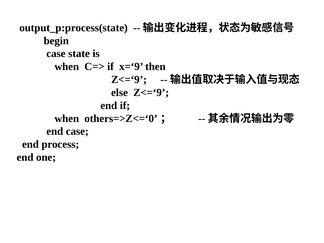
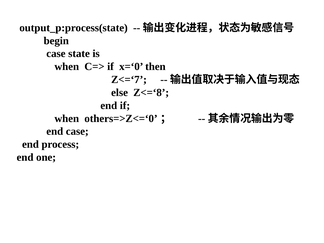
x=‘9: x=‘9 -> x=‘0
Z<=‘9 at (129, 80): Z<=‘9 -> Z<=‘7
else Z<=‘9: Z<=‘9 -> Z<=‘8
